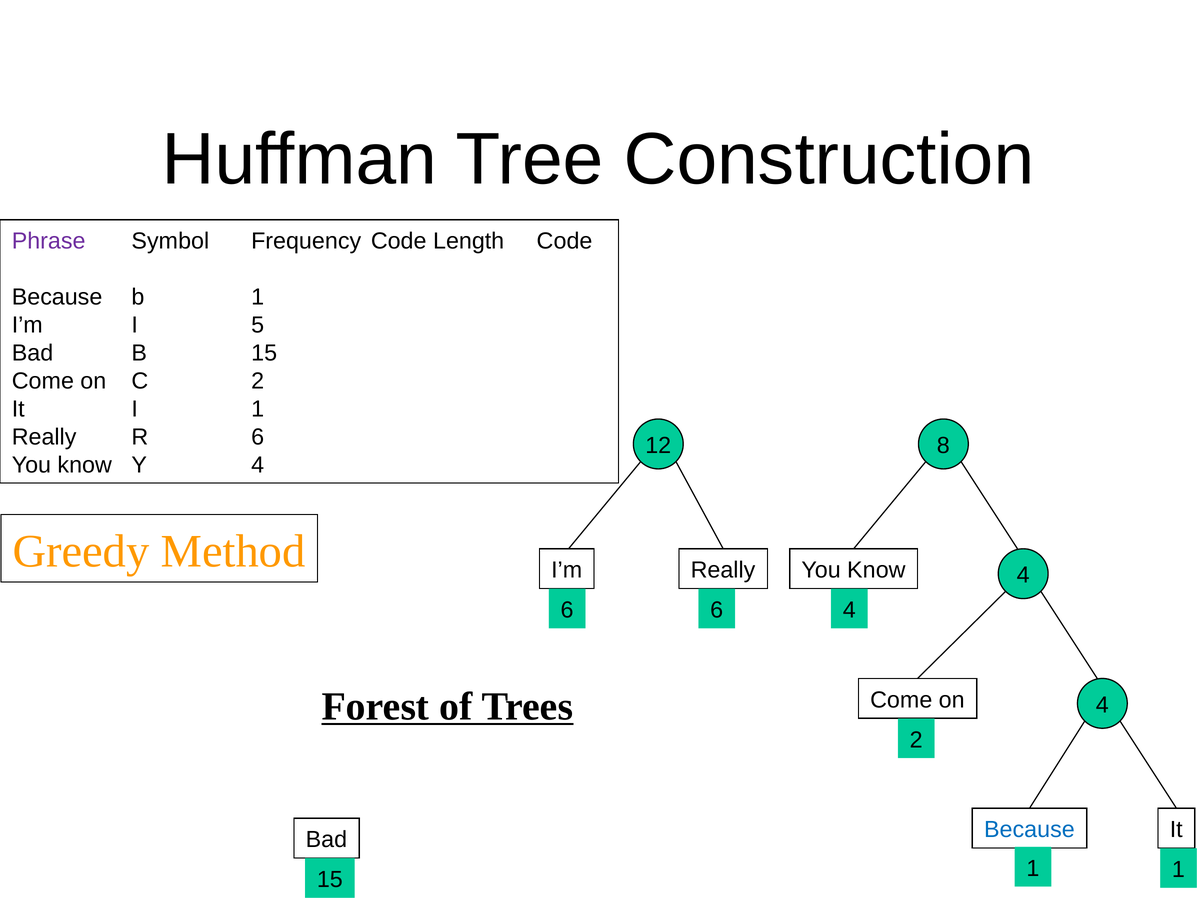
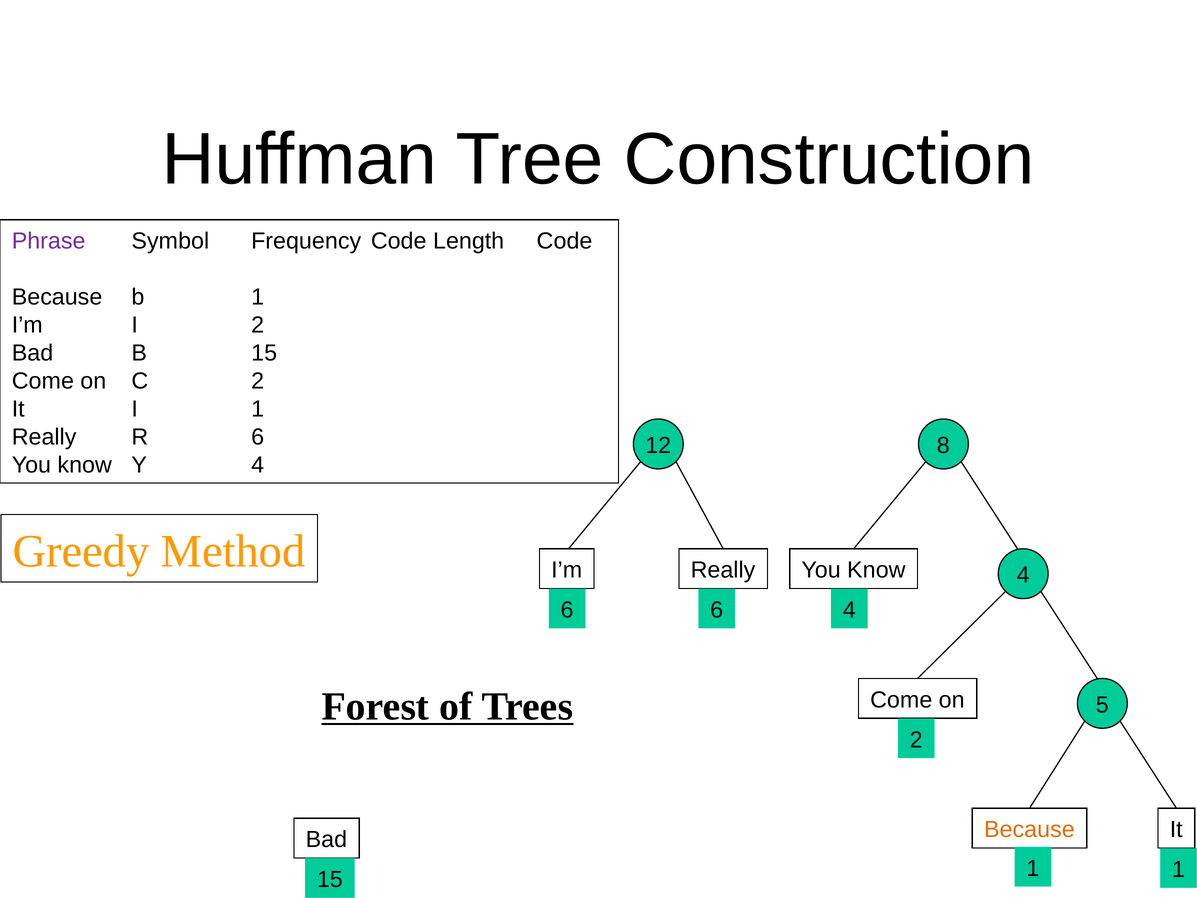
I 5: 5 -> 2
Trees 4: 4 -> 5
Because at (1029, 829) colour: blue -> orange
